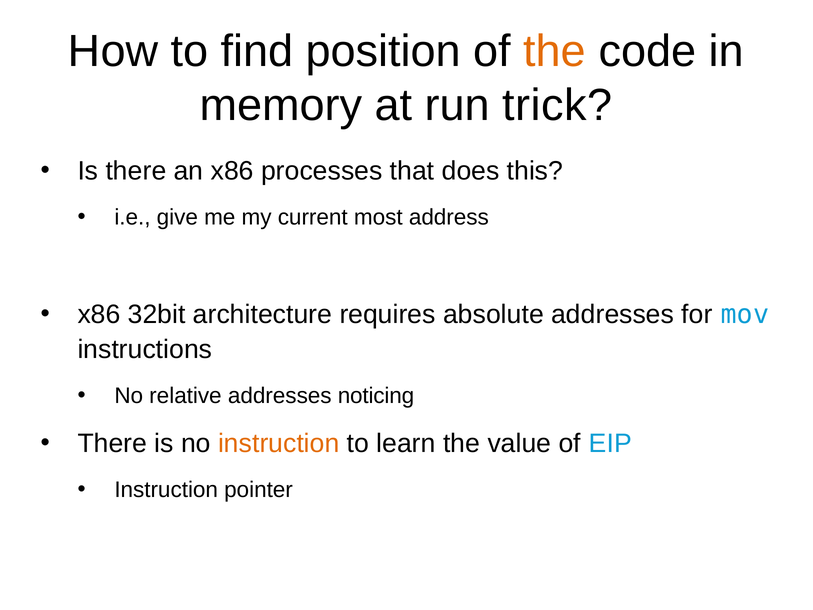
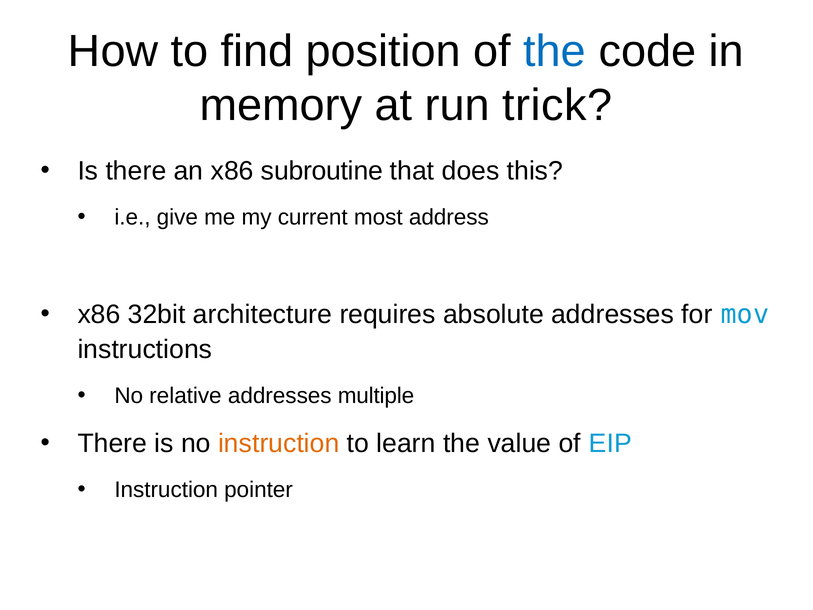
the at (555, 51) colour: orange -> blue
processes: processes -> subroutine
noticing: noticing -> multiple
